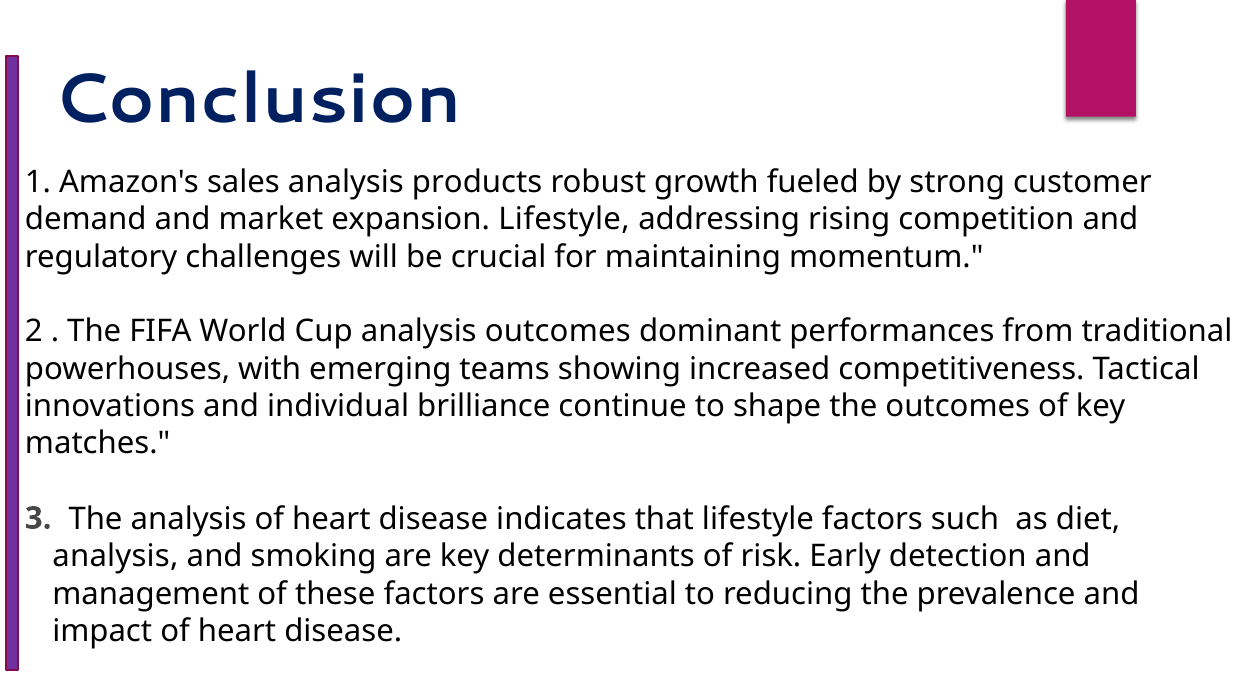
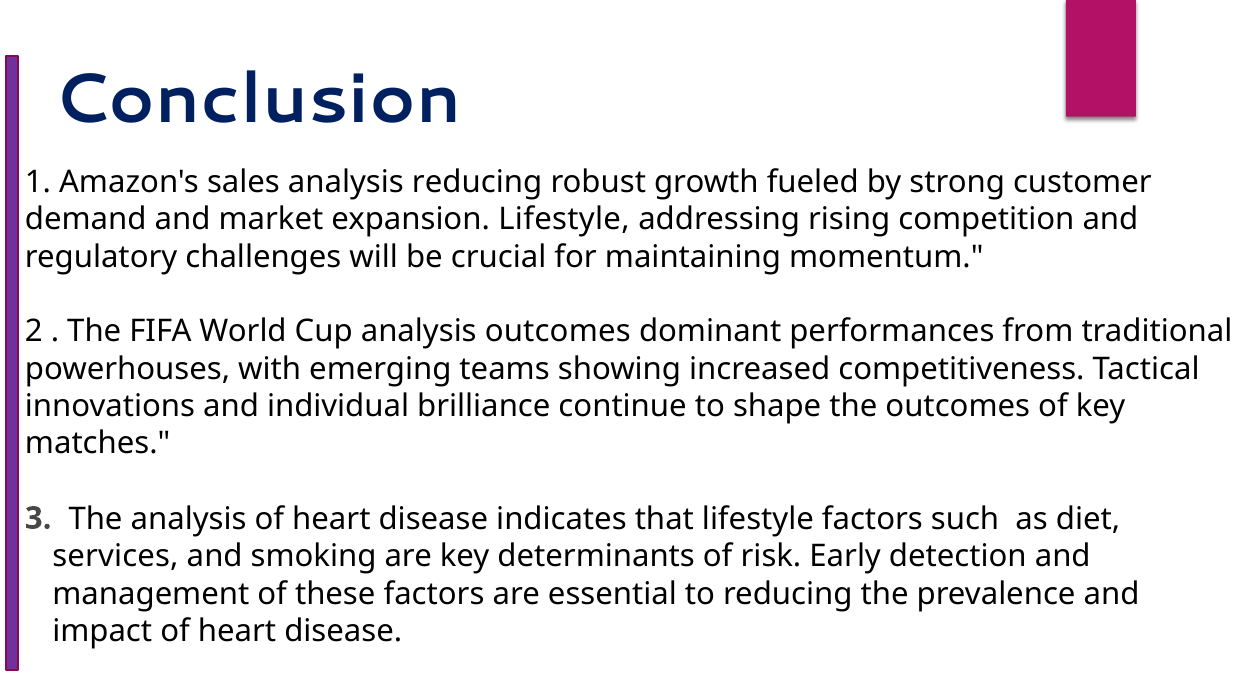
analysis products: products -> reducing
analysis at (115, 557): analysis -> services
